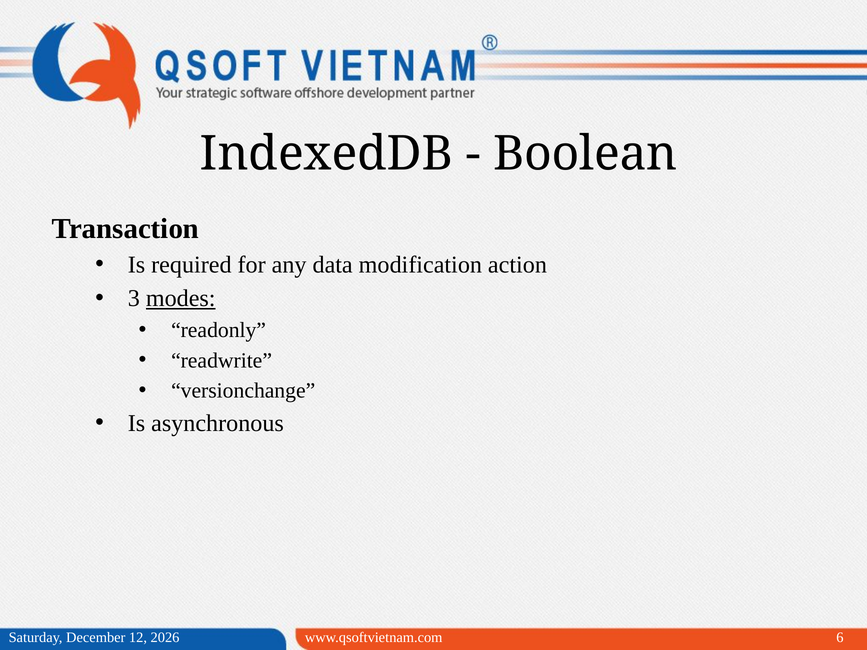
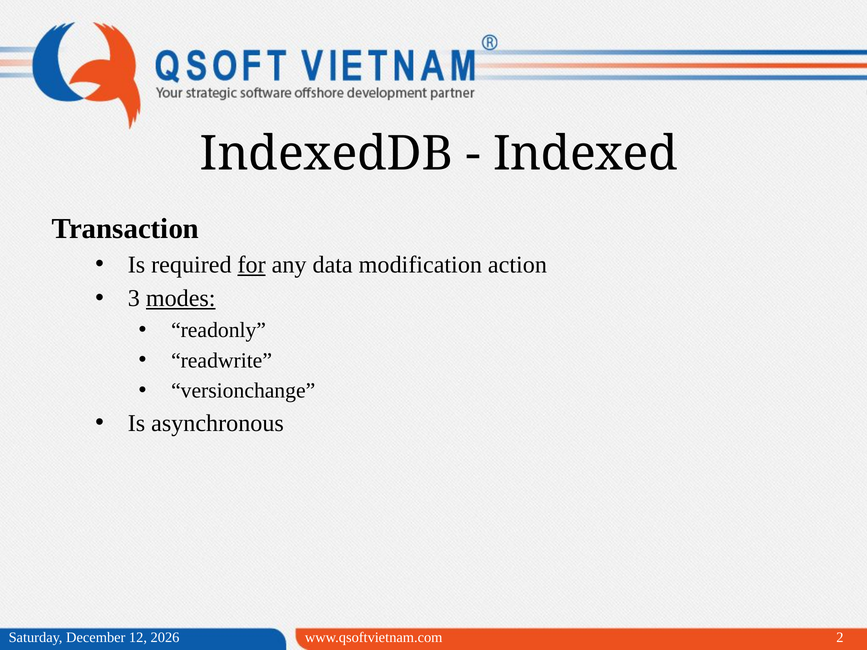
Boolean: Boolean -> Indexed
for underline: none -> present
6: 6 -> 2
